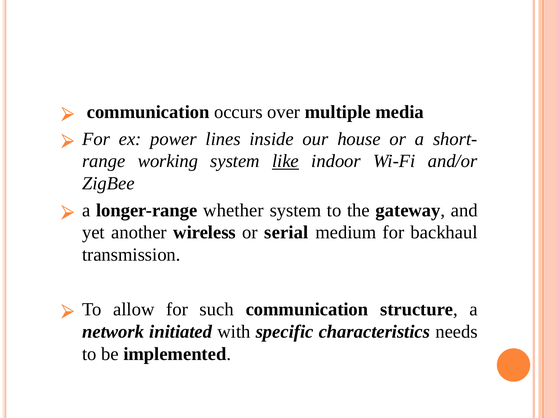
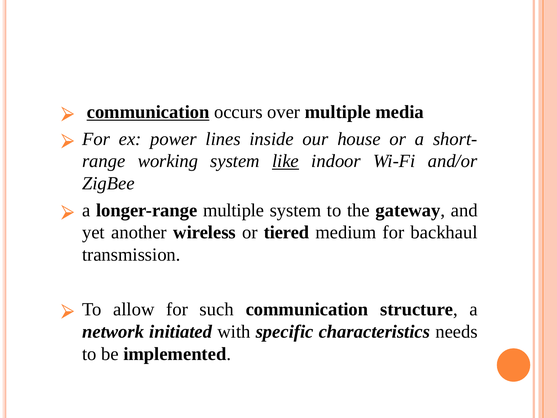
communication at (148, 112) underline: none -> present
longer-range whether: whether -> multiple
serial: serial -> tiered
